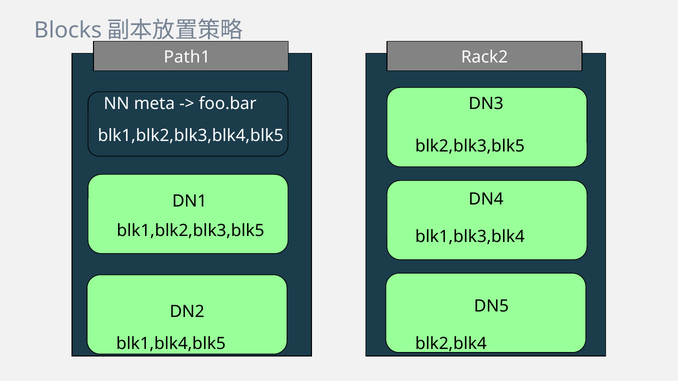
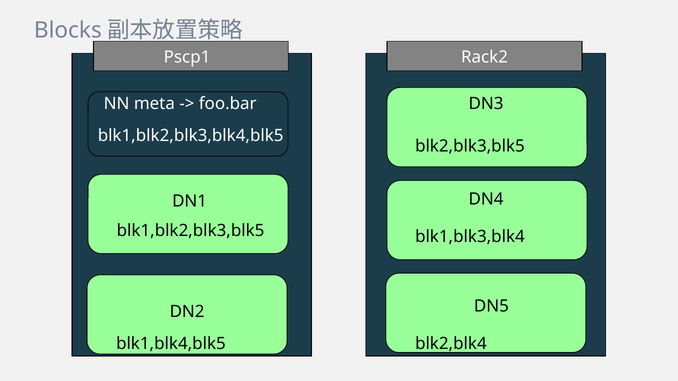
Path1: Path1 -> Pscp1
